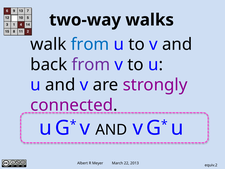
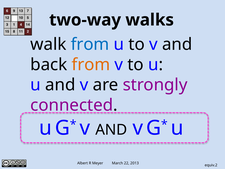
from at (91, 65) colour: purple -> orange
